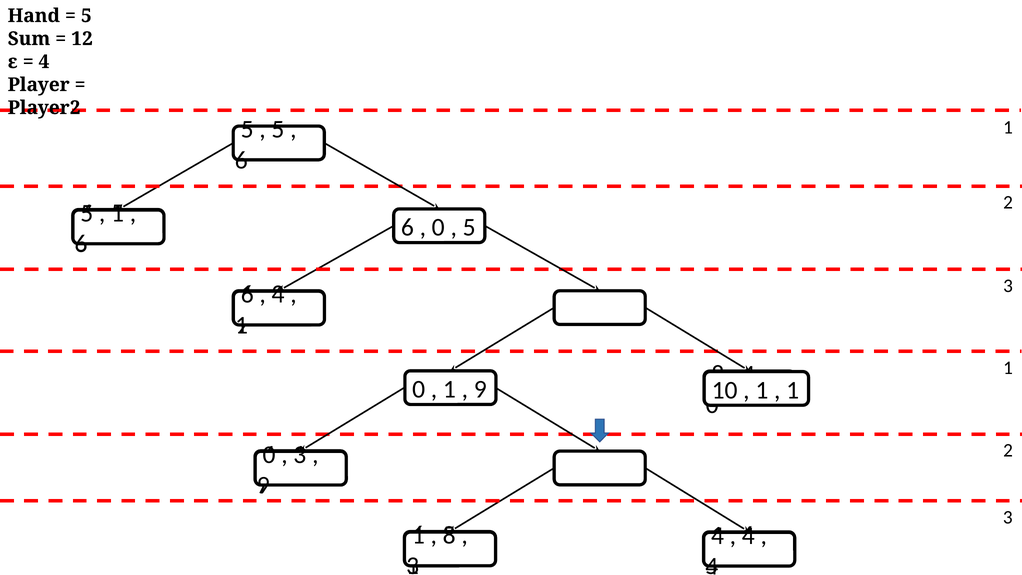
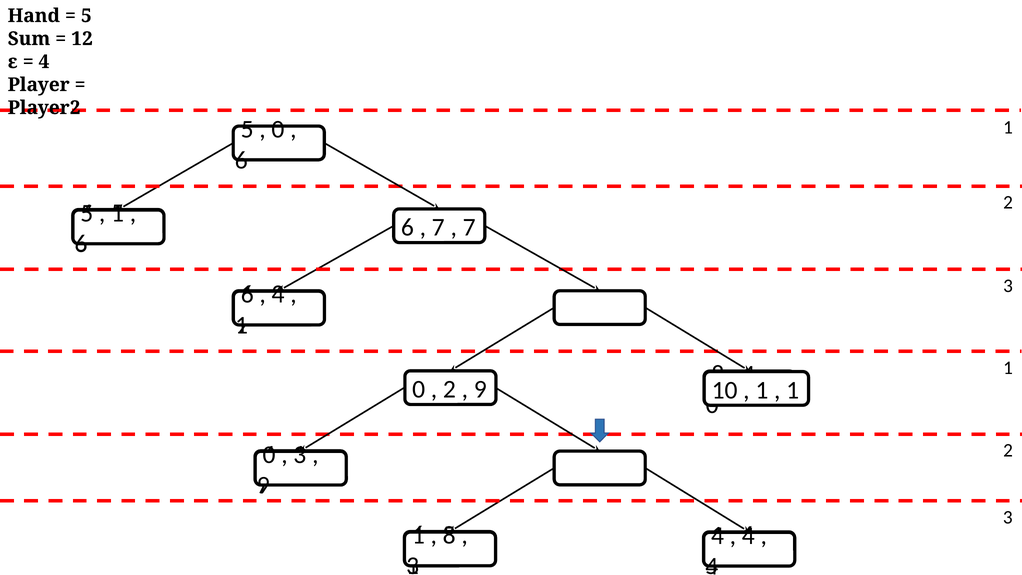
5 at (278, 129): 5 -> 0
0 at (438, 227): 0 -> 7
5 at (469, 227): 5 -> 7
1 at (449, 389): 1 -> 2
